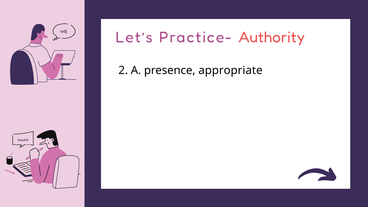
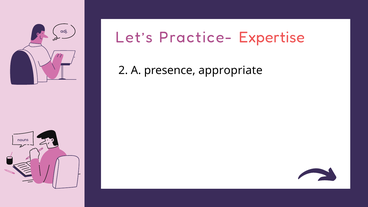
Authority: Authority -> Expertise
